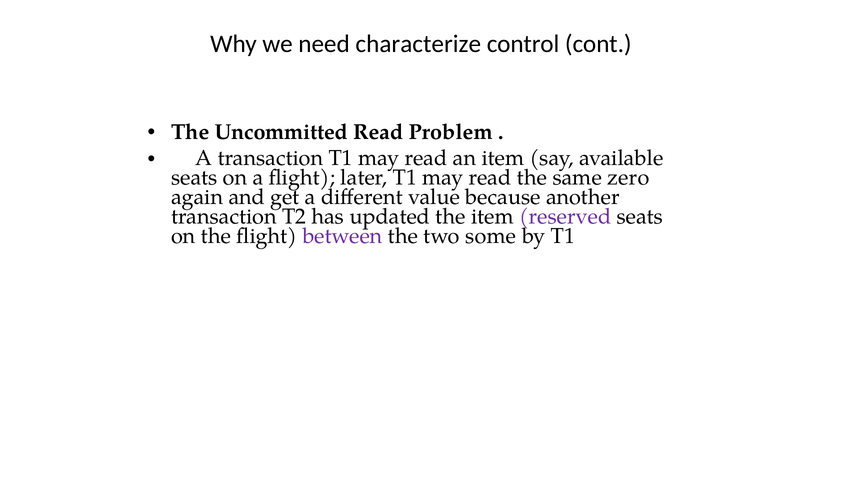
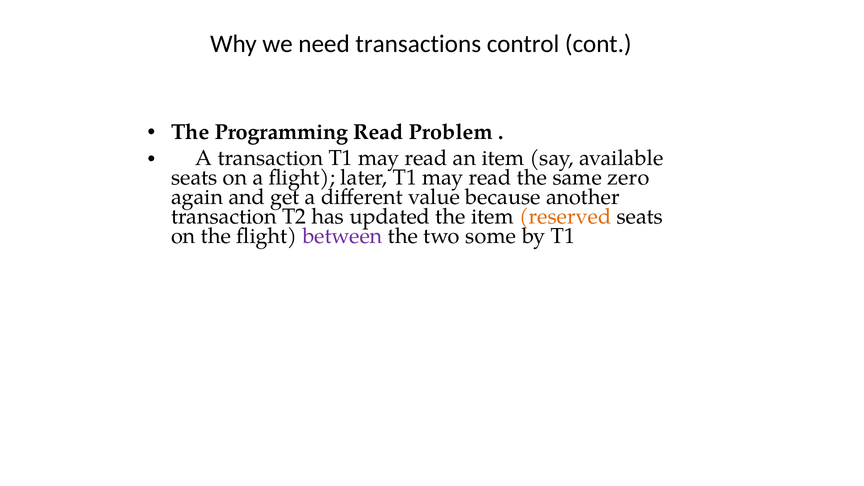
characterize: characterize -> transactions
Uncommitted: Uncommitted -> Programming
reserved colour: purple -> orange
